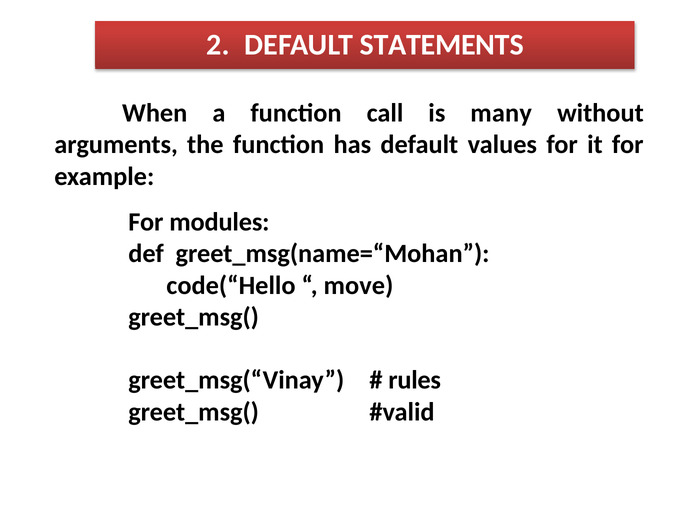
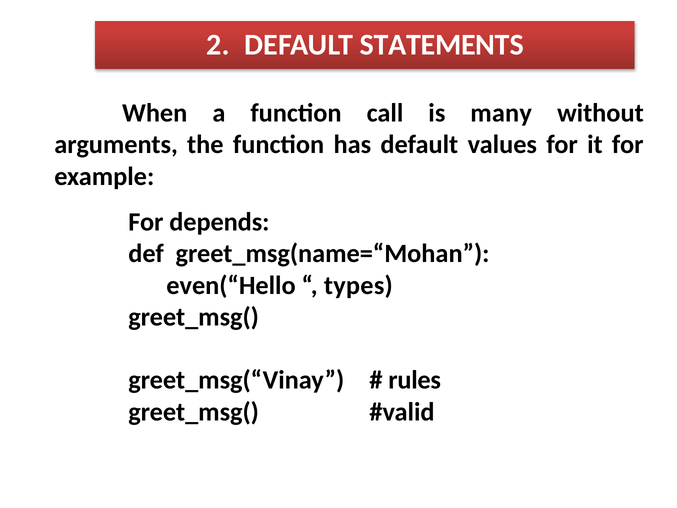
modules: modules -> depends
code(“Hello: code(“Hello -> even(“Hello
move: move -> types
